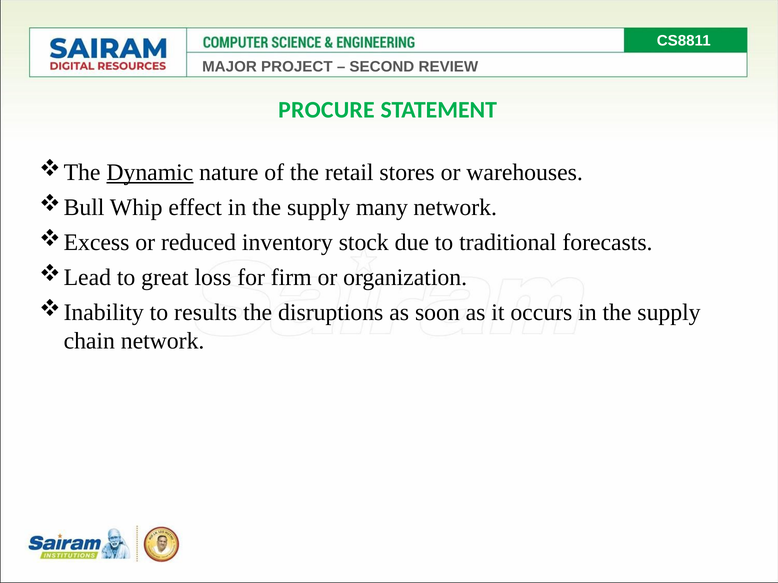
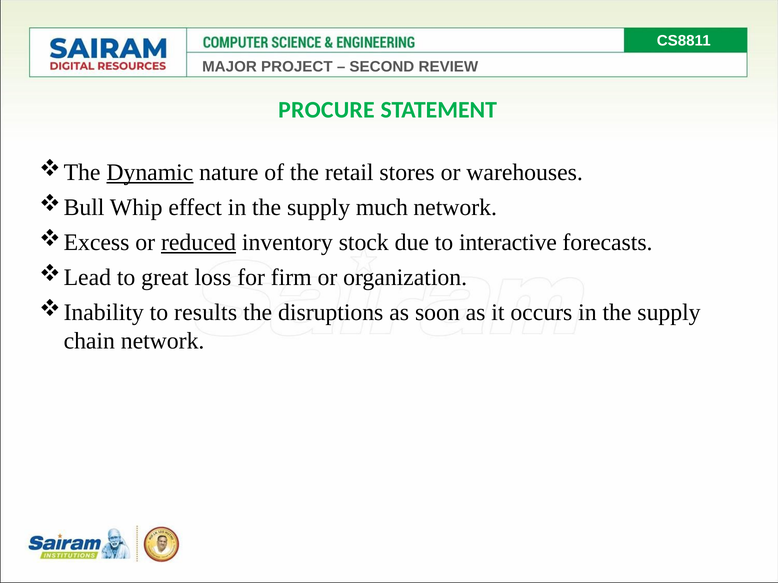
many: many -> much
reduced underline: none -> present
traditional: traditional -> interactive
